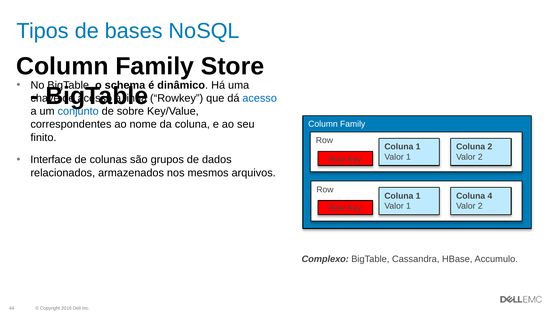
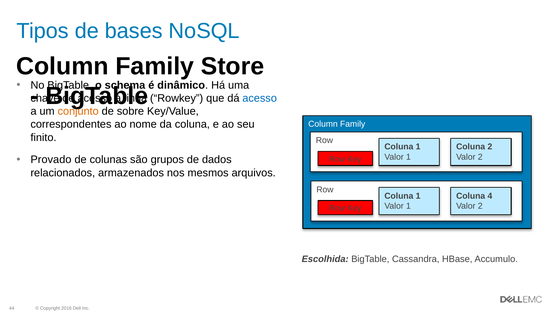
conjunto colour: blue -> orange
Interface: Interface -> Provado
Complexo: Complexo -> Escolhida
